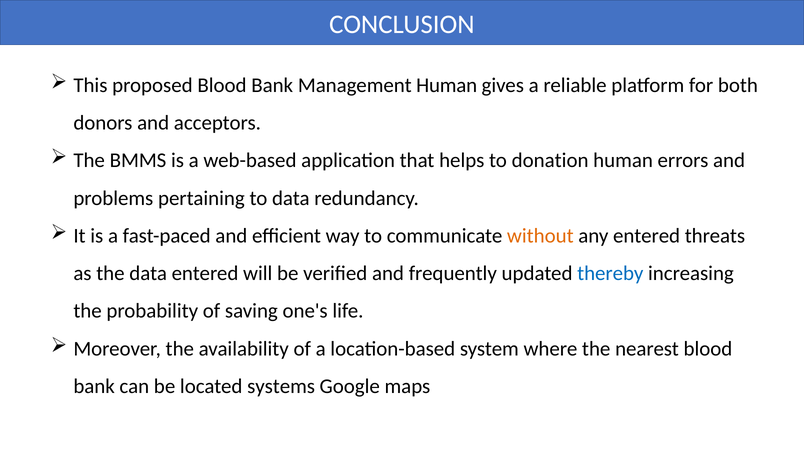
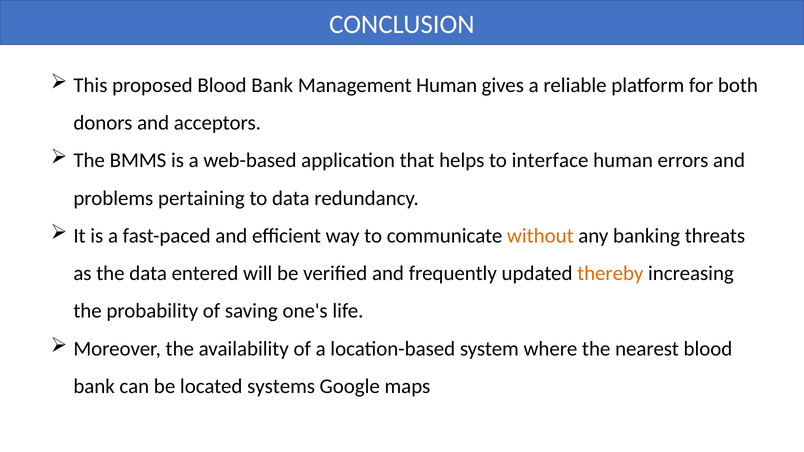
donation: donation -> interface
any entered: entered -> banking
thereby colour: blue -> orange
